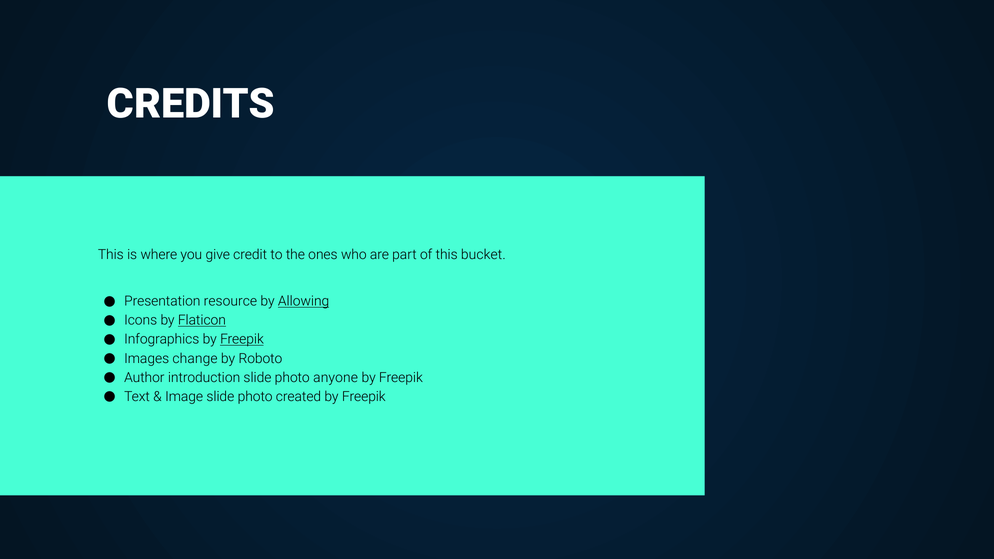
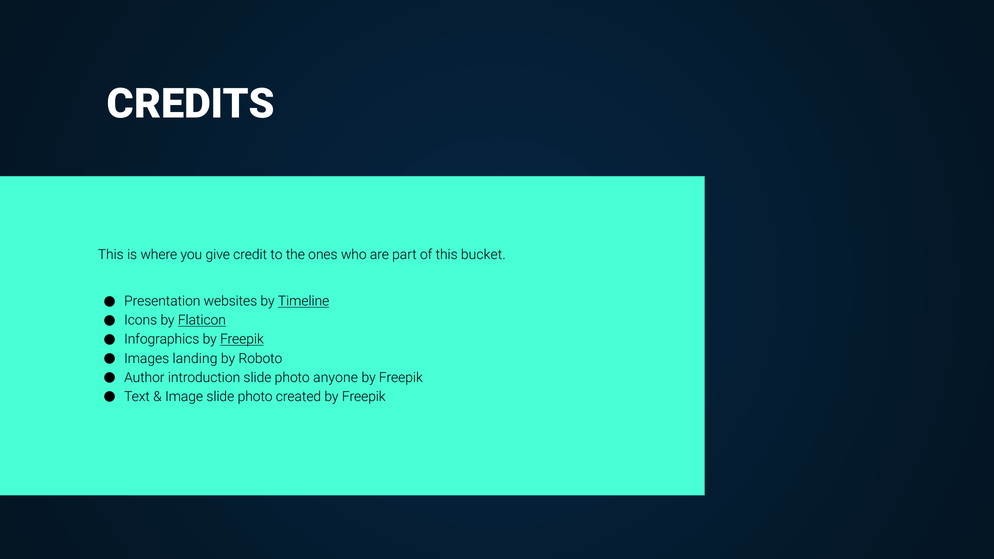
resource: resource -> websites
Allowing: Allowing -> Timeline
change: change -> landing
